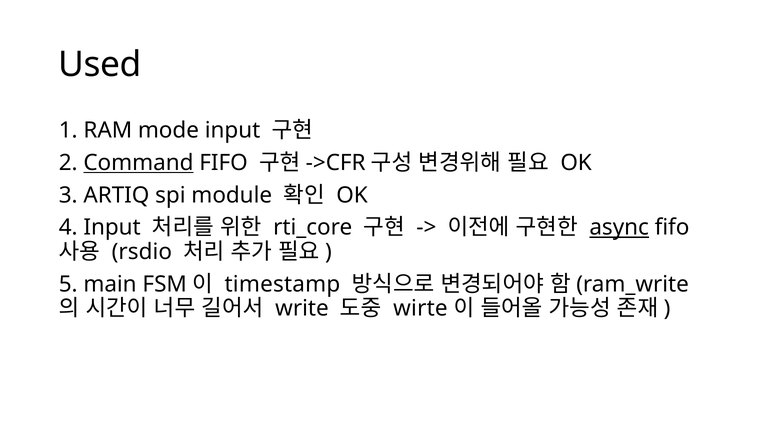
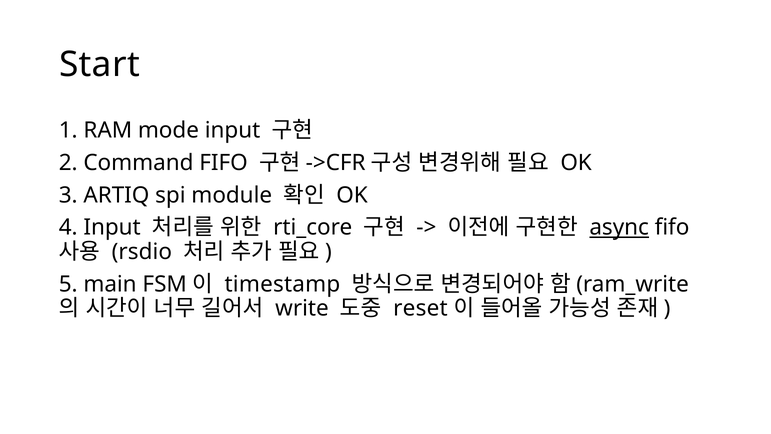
Used: Used -> Start
Command underline: present -> none
wirte: wirte -> reset
